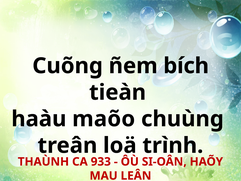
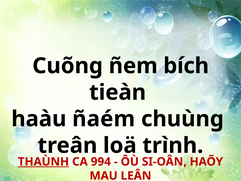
maõo: maõo -> ñaém
THAÙNH underline: none -> present
933: 933 -> 994
